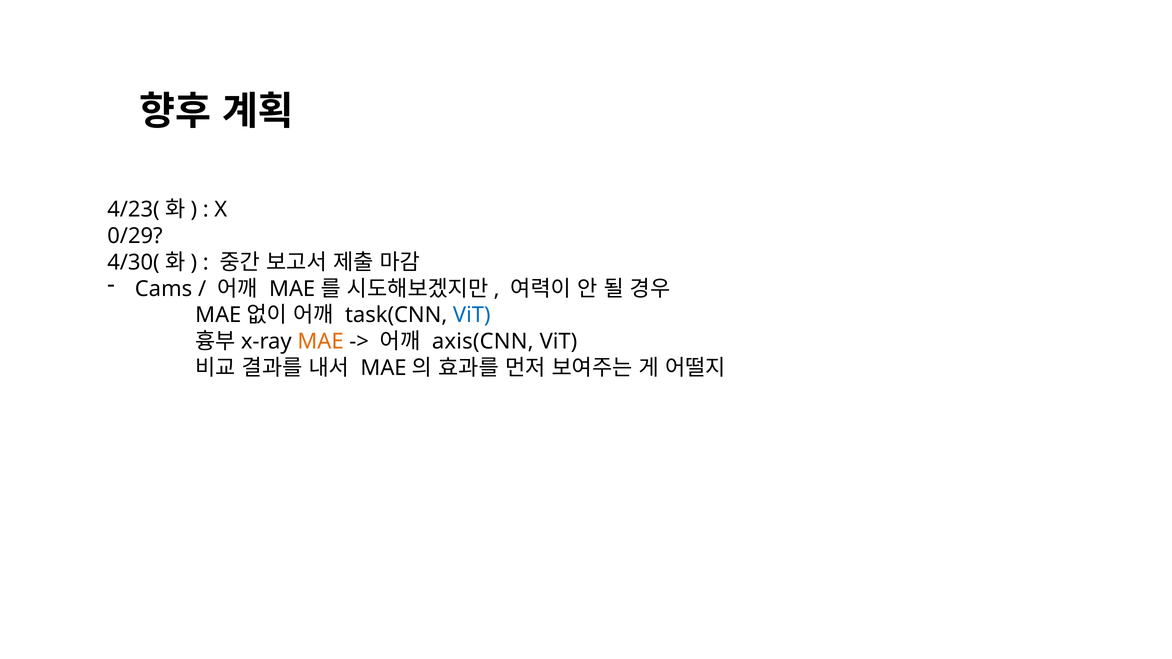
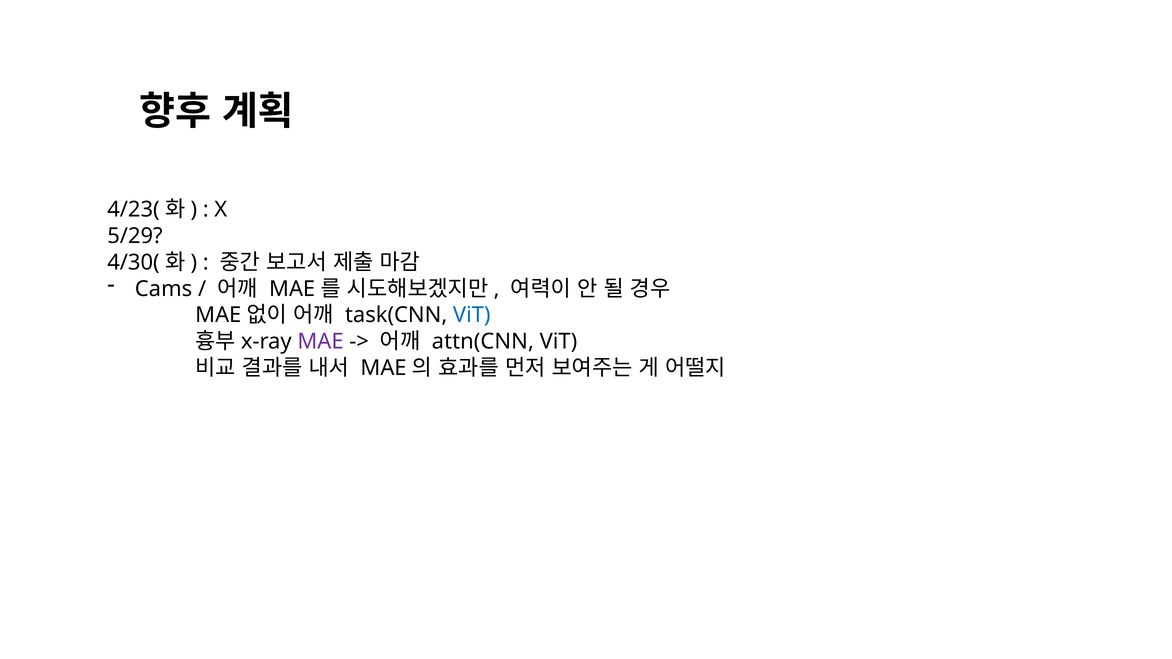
0/29: 0/29 -> 5/29
MAE colour: orange -> purple
axis(CNN: axis(CNN -> attn(CNN
